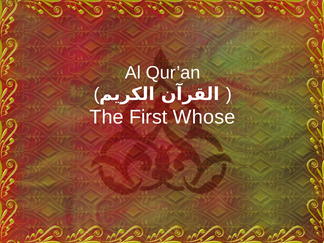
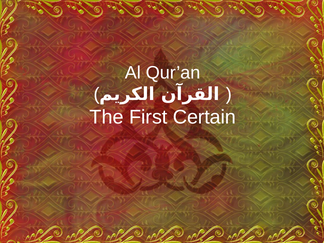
Whose: Whose -> Certain
